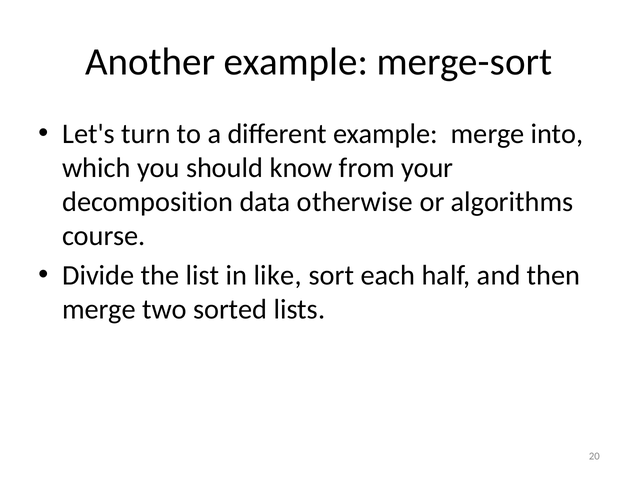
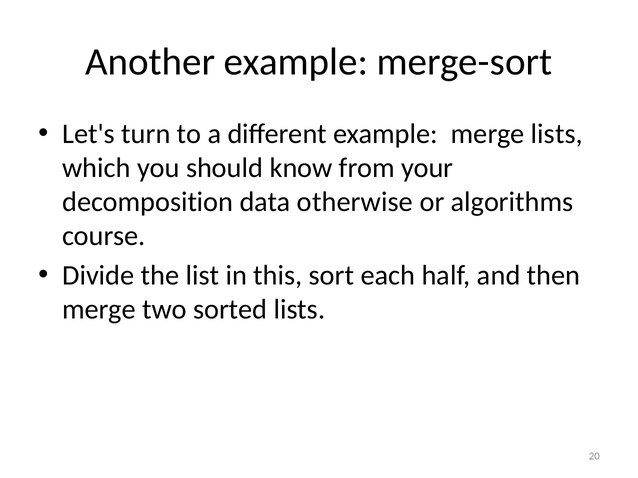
merge into: into -> lists
like: like -> this
